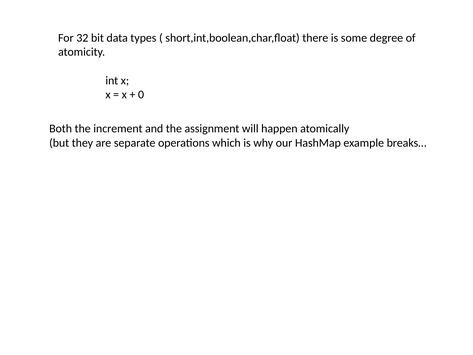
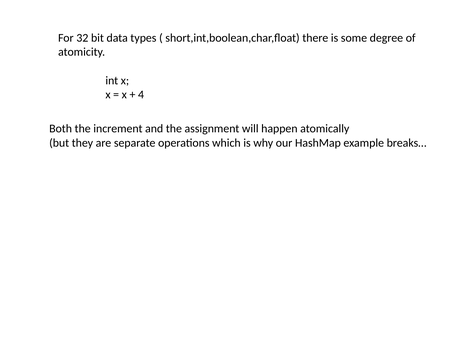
0: 0 -> 4
